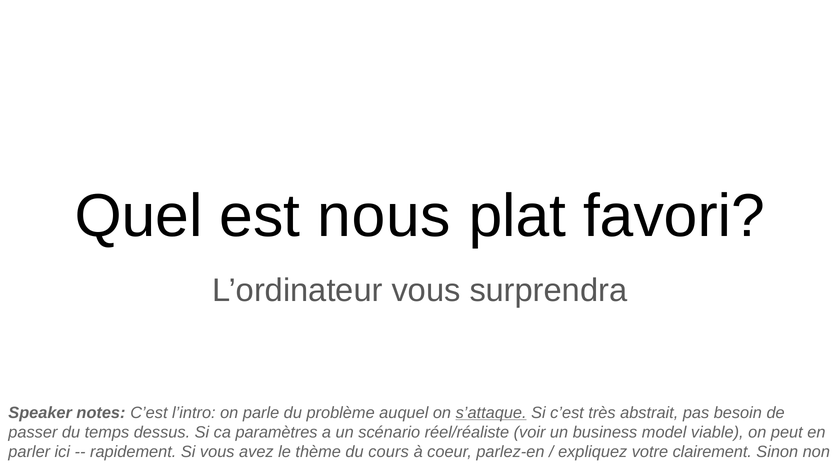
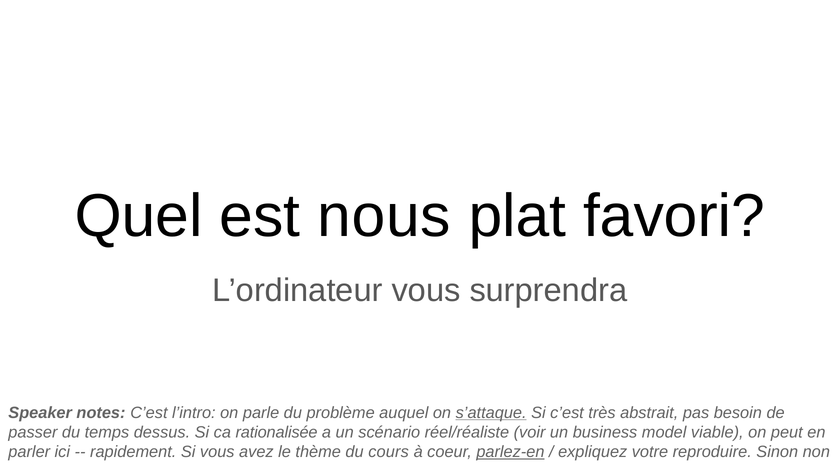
paramètres: paramètres -> rationalisée
parlez-en underline: none -> present
clairement: clairement -> reproduire
